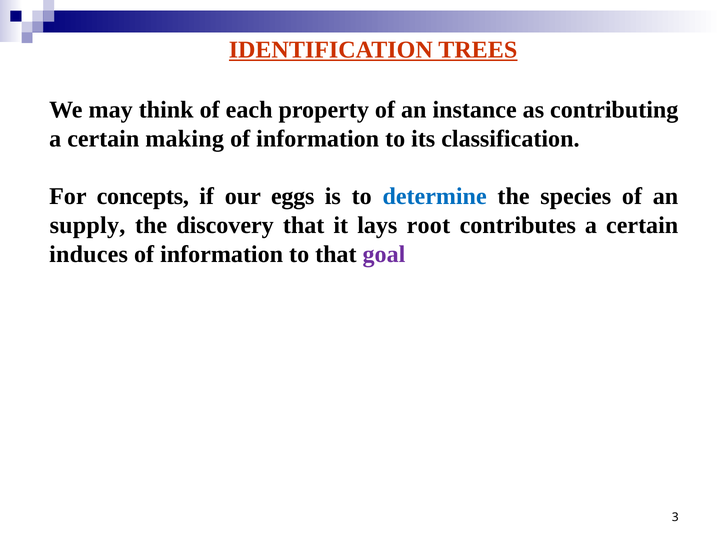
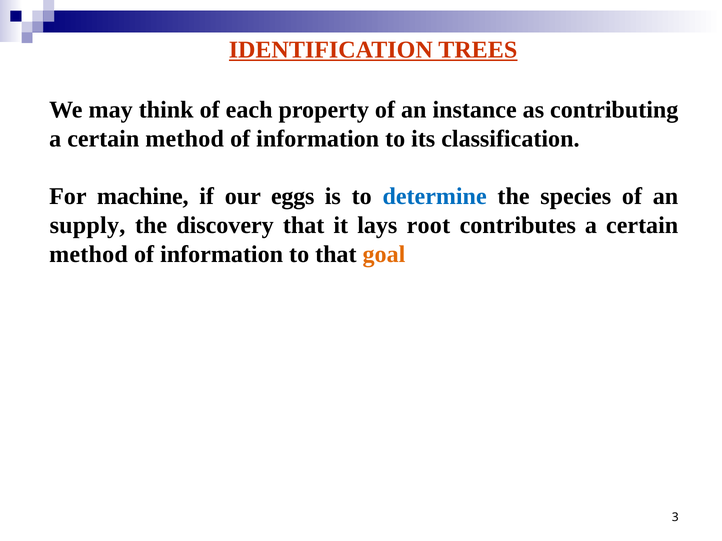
making at (185, 139): making -> method
concepts: concepts -> machine
induces at (89, 254): induces -> method
goal colour: purple -> orange
